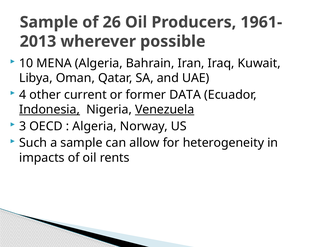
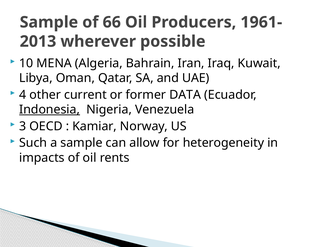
26: 26 -> 66
Venezuela underline: present -> none
Algeria at (95, 126): Algeria -> Kamiar
